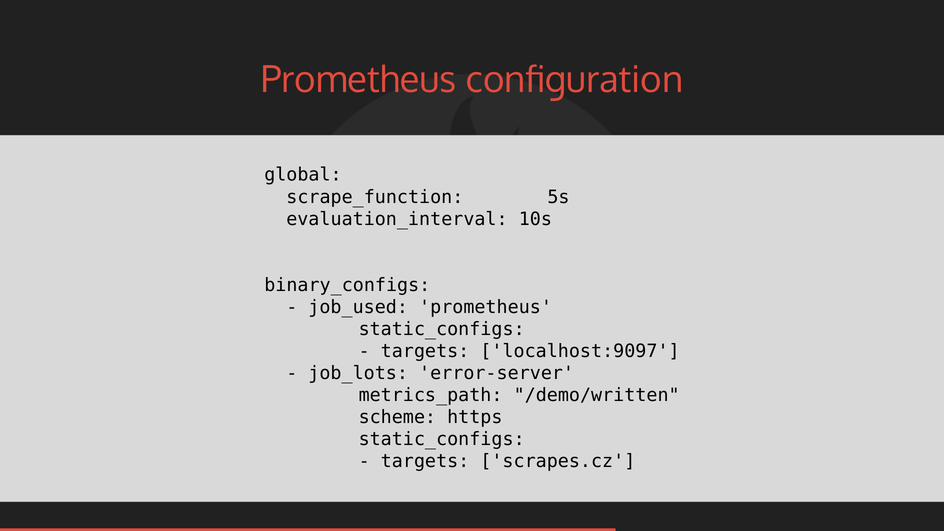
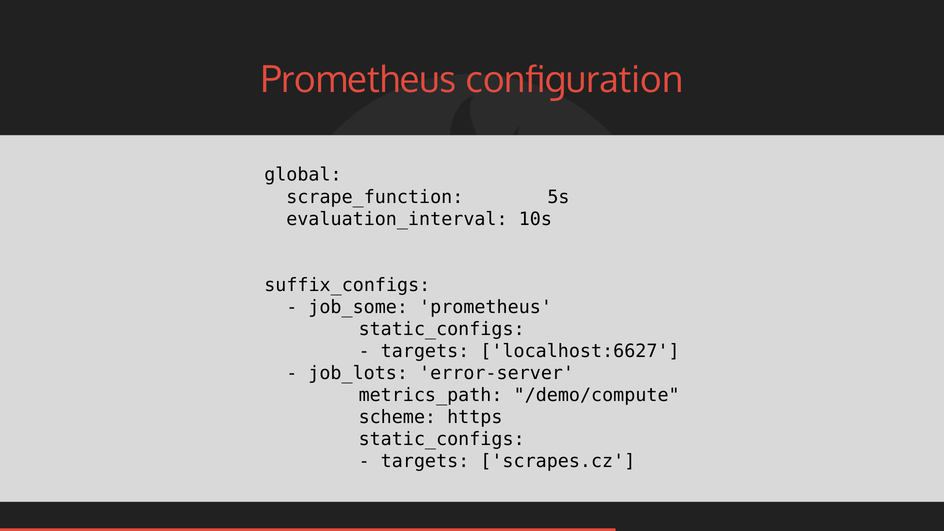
binary_configs: binary_configs -> suffix_configs
job_used: job_used -> job_some
localhost:9097: localhost:9097 -> localhost:6627
/demo/written: /demo/written -> /demo/compute
